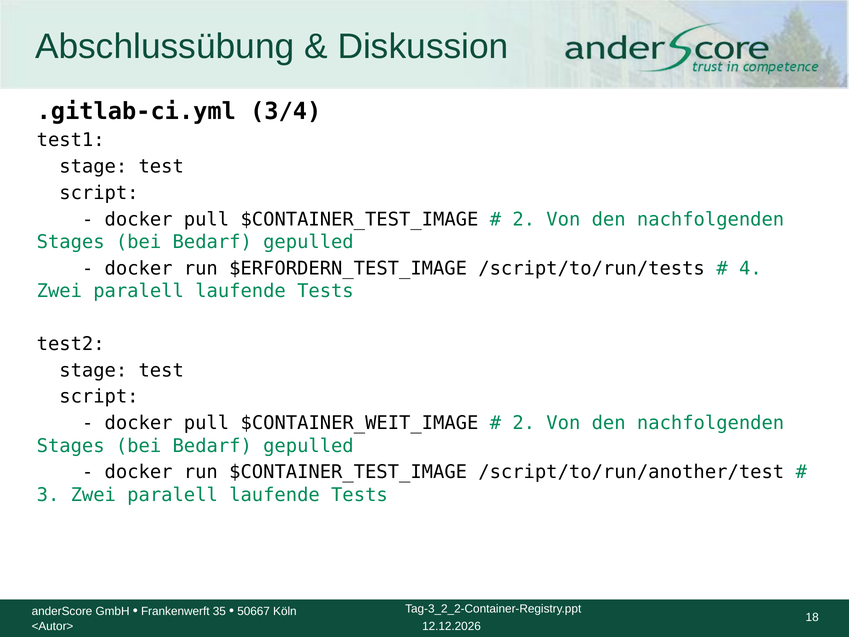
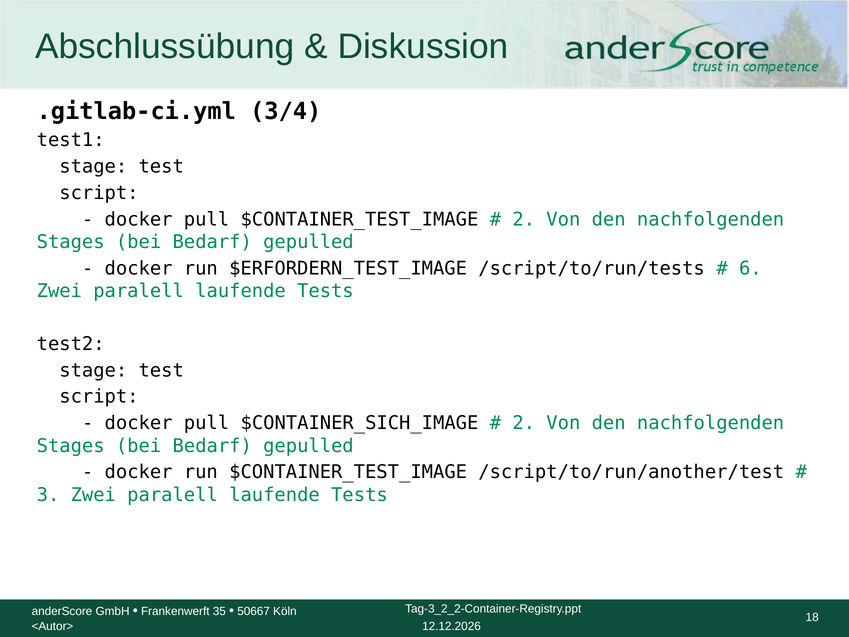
4: 4 -> 6
$CONTAINER_WEIT_IMAGE: $CONTAINER_WEIT_IMAGE -> $CONTAINER_SICH_IMAGE
